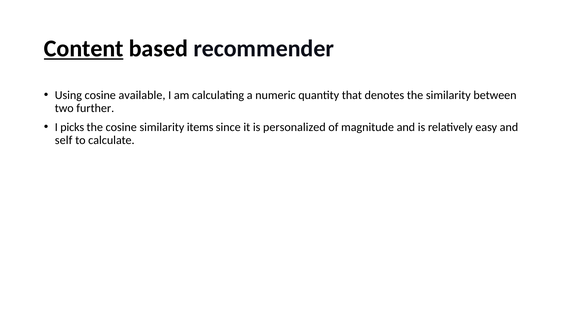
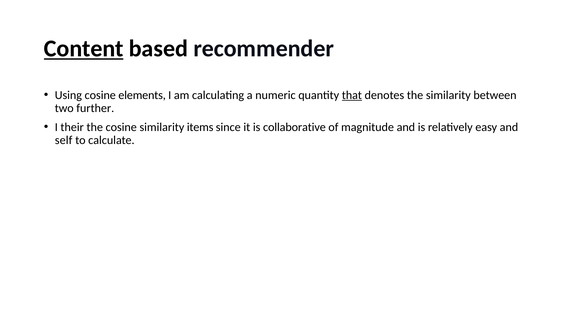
available: available -> elements
that underline: none -> present
picks: picks -> their
personalized: personalized -> collaborative
